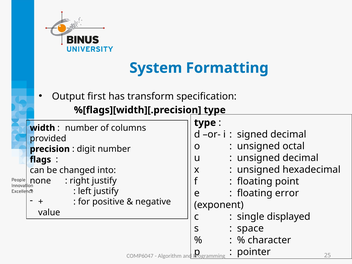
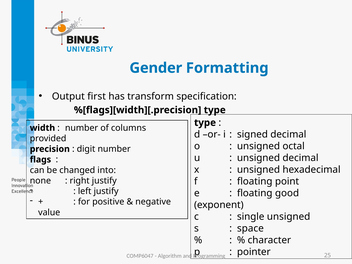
System: System -> Gender
error: error -> good
single displayed: displayed -> unsigned
